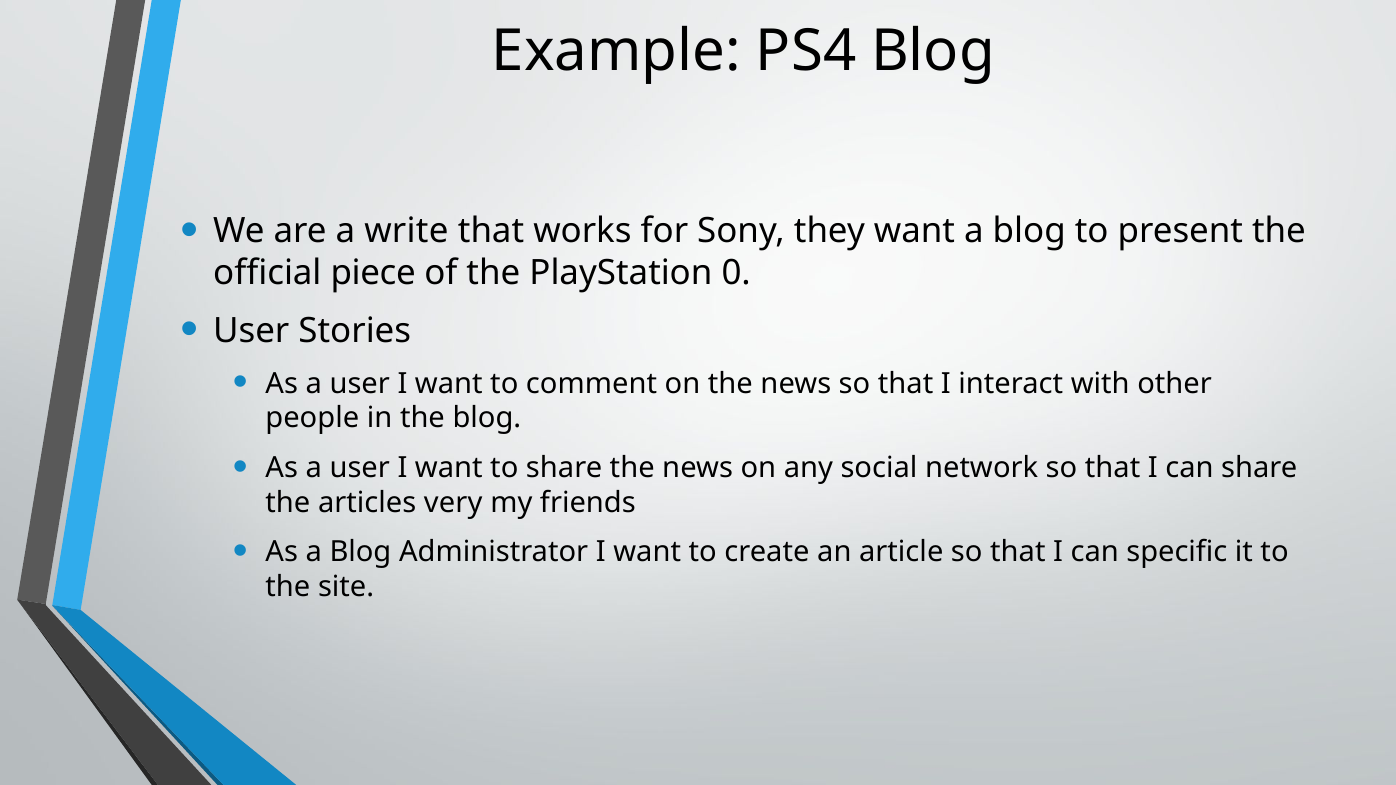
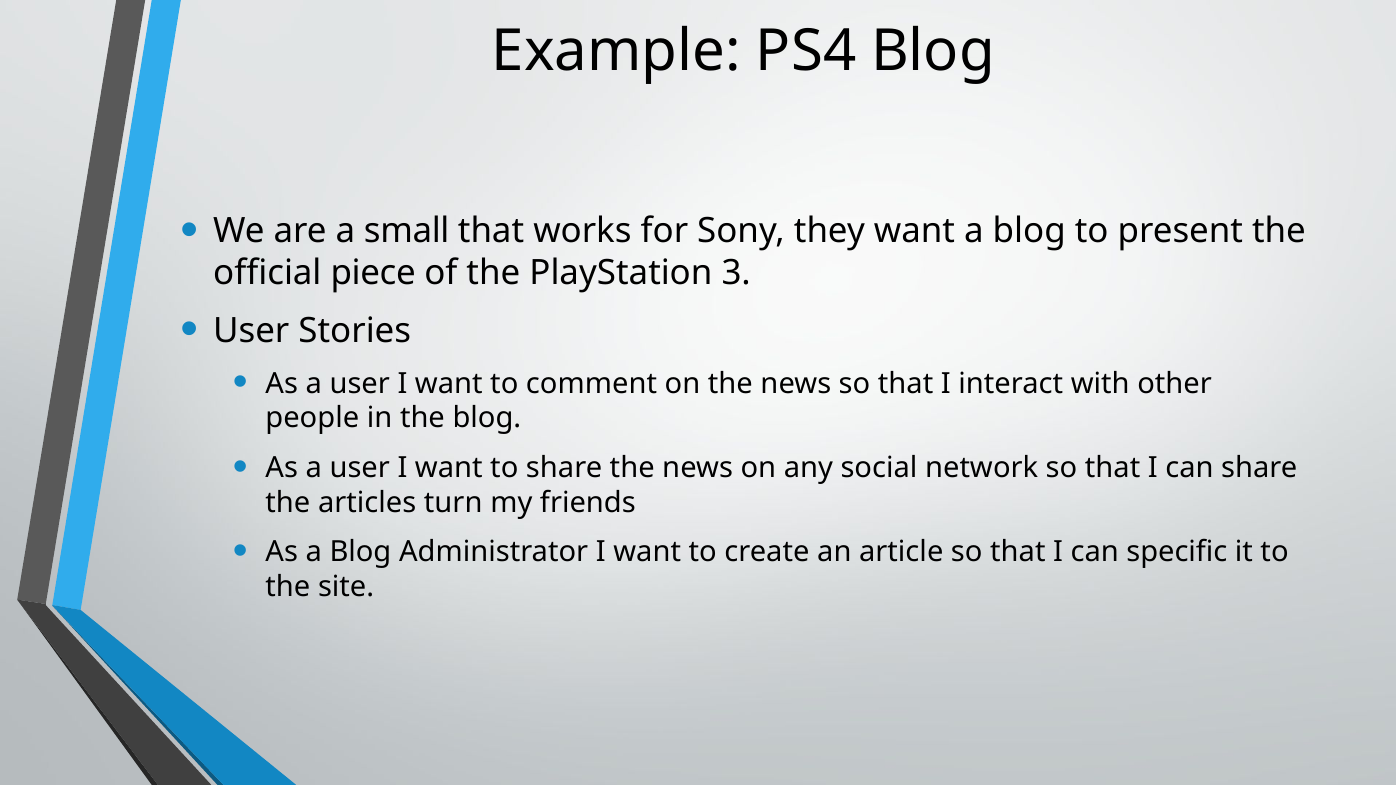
write: write -> small
0: 0 -> 3
very: very -> turn
